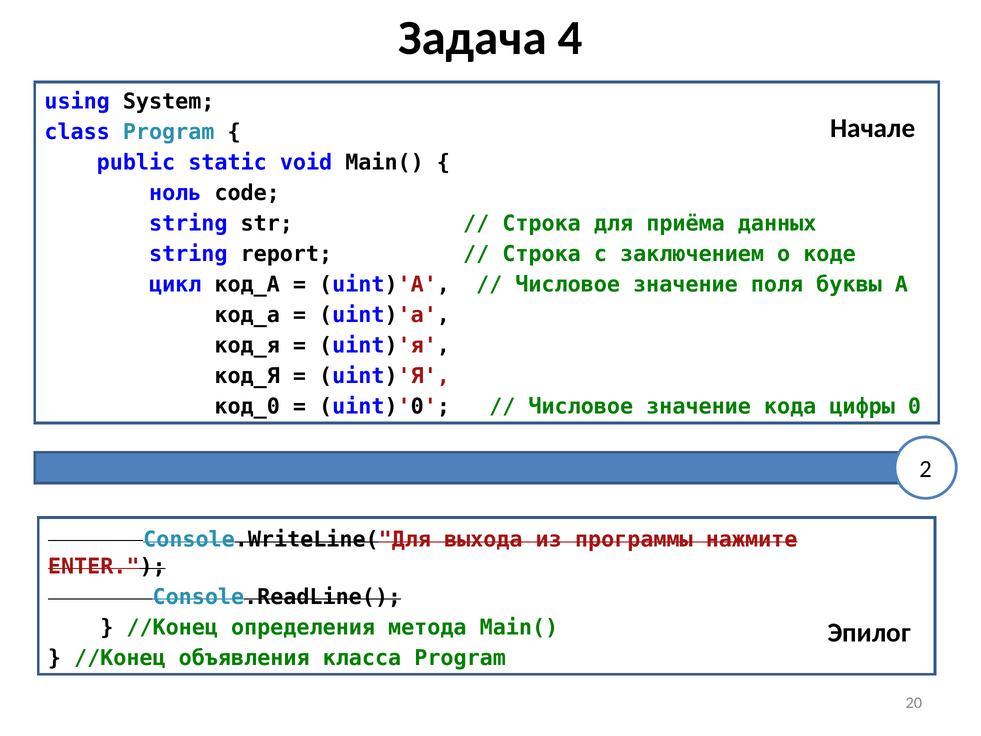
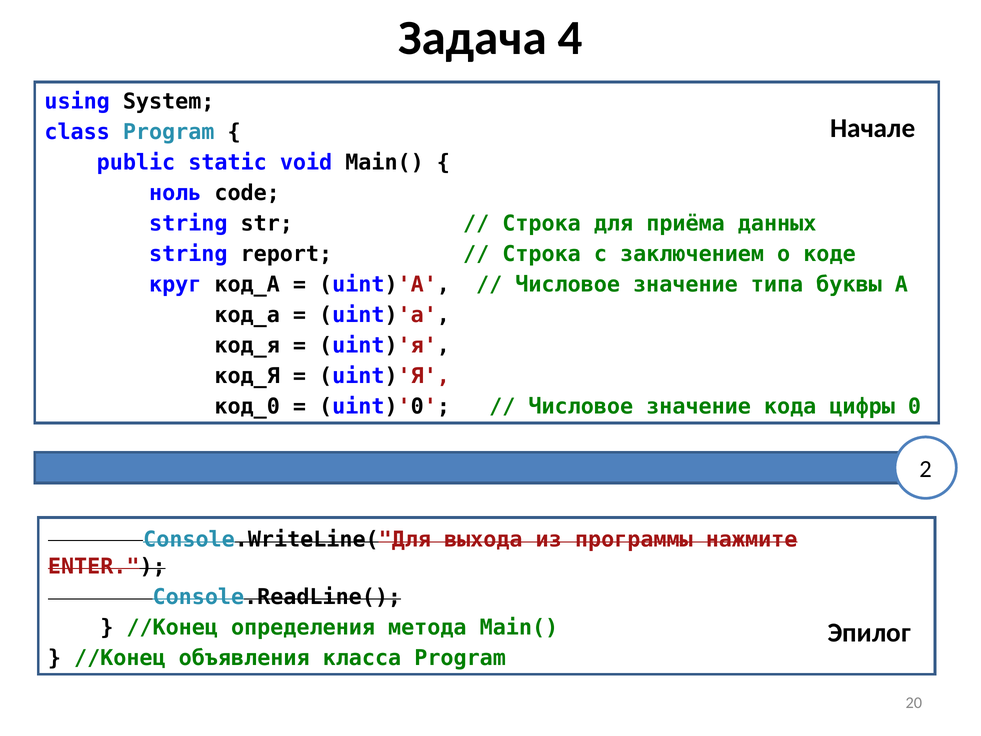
цикл: цикл -> круг
поля: поля -> типа
